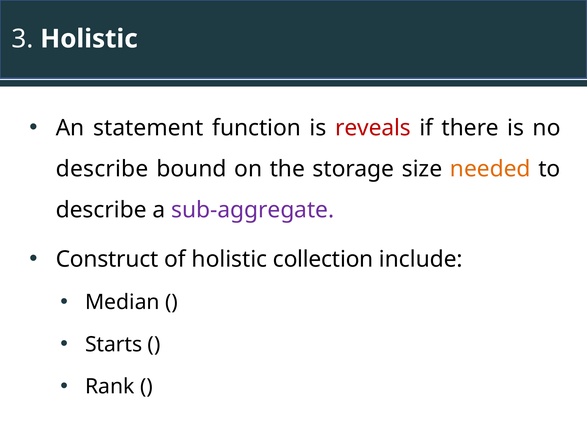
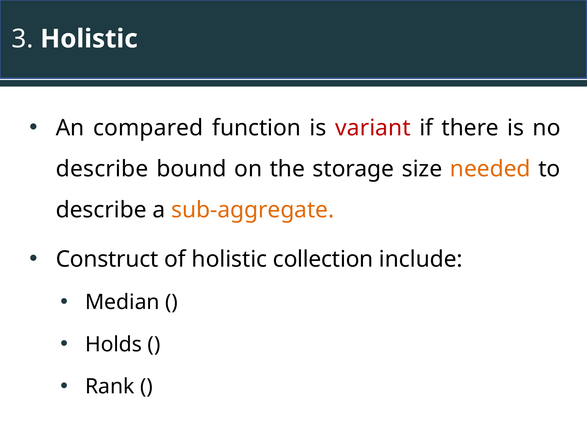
statement: statement -> compared
reveals: reveals -> variant
sub-aggregate colour: purple -> orange
Starts: Starts -> Holds
